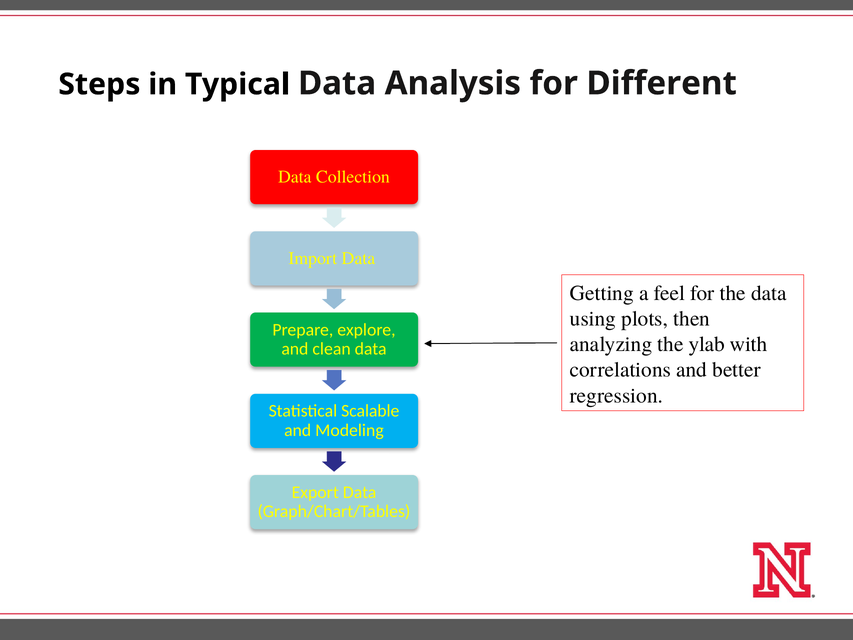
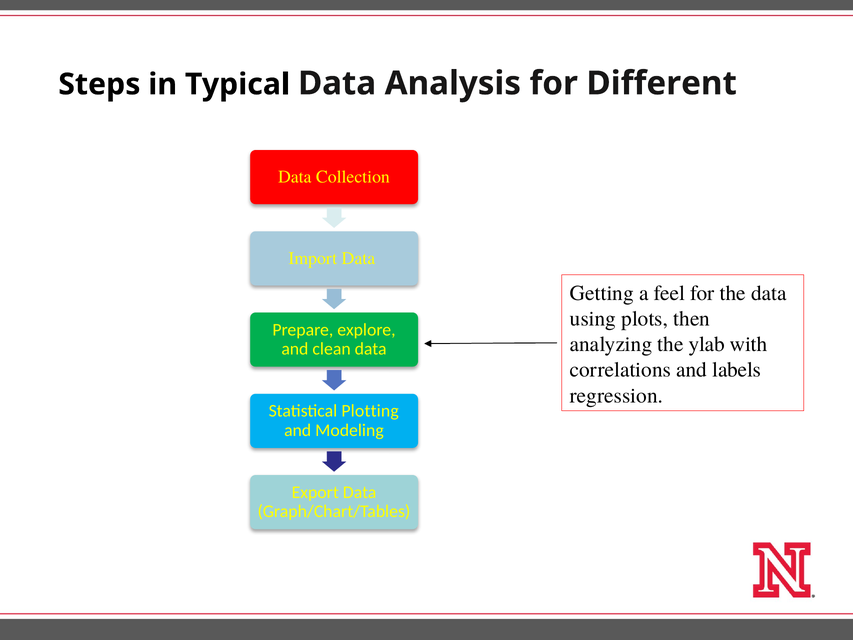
better: better -> labels
Scalable: Scalable -> Plotting
